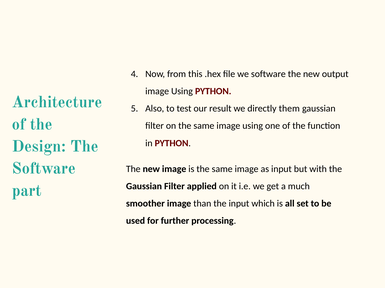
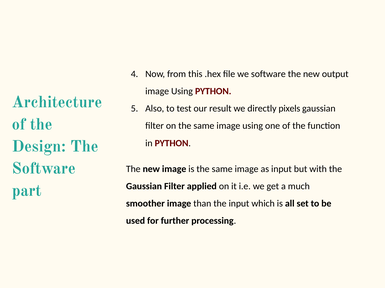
them: them -> pixels
